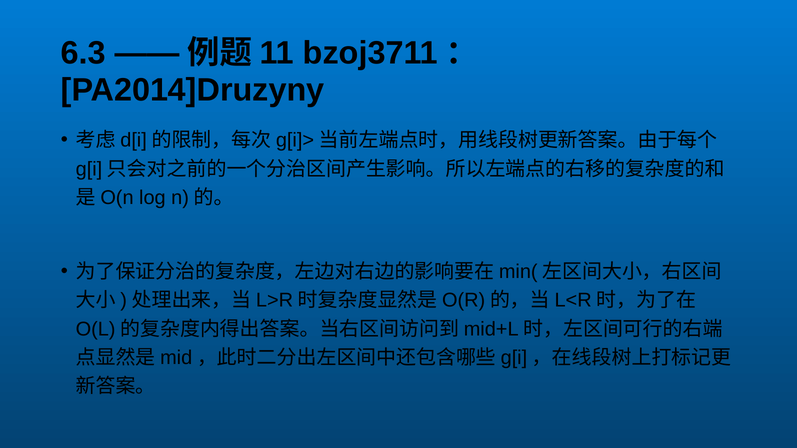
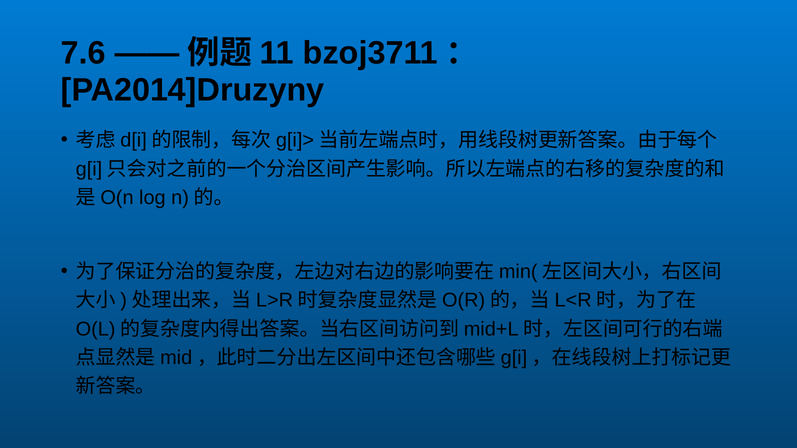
6.3: 6.3 -> 7.6
